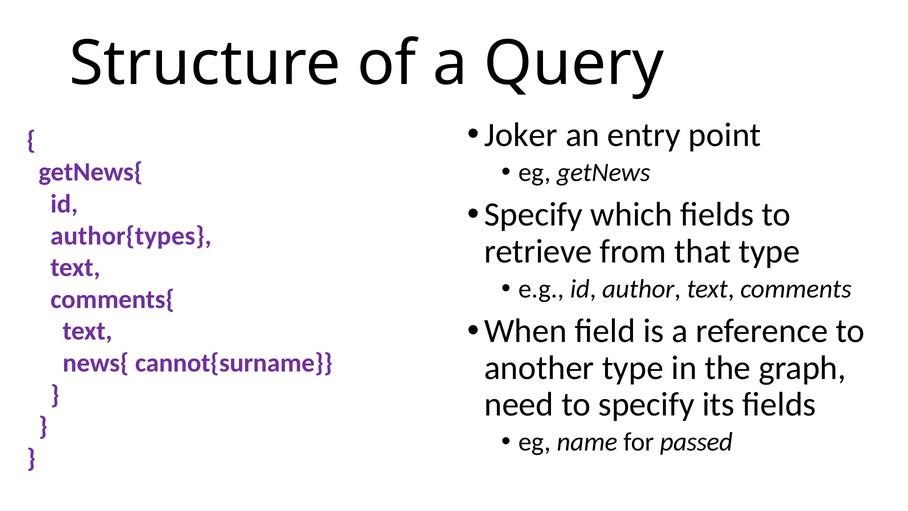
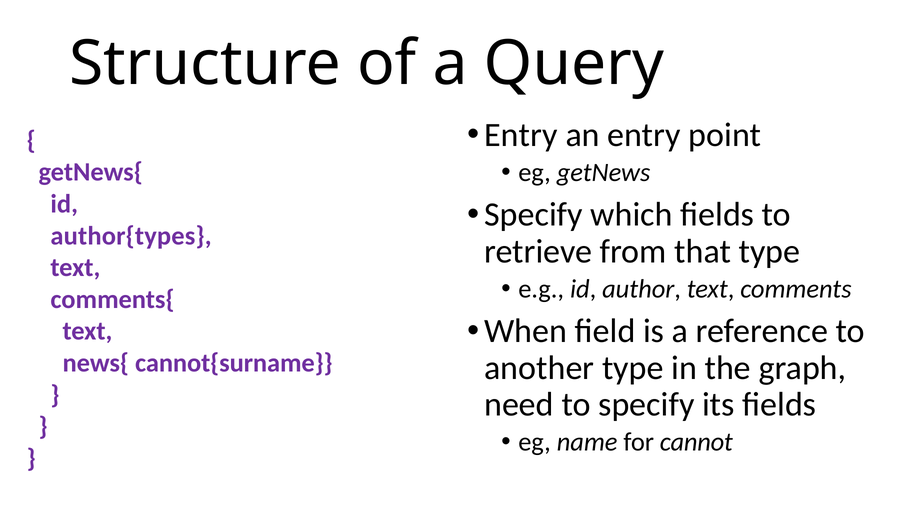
Joker at (521, 135): Joker -> Entry
passed: passed -> cannot
